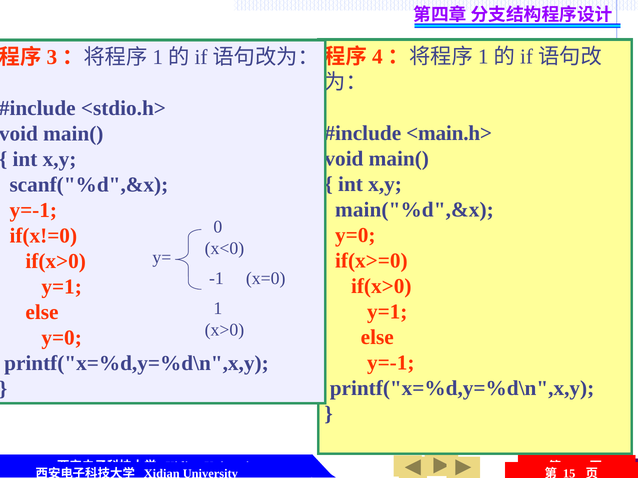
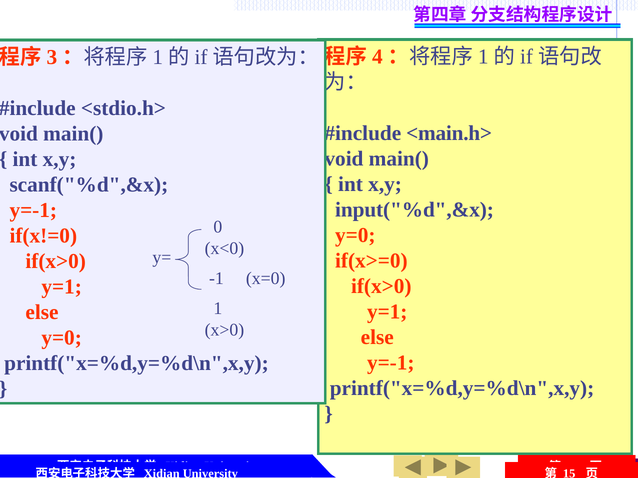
main("%d",&x: main("%d",&x -> input("%d",&x
